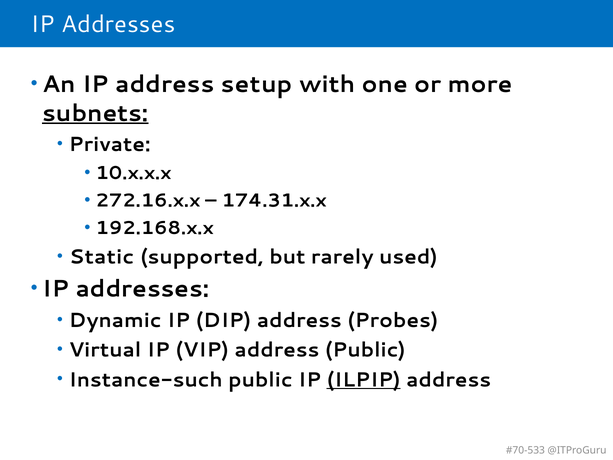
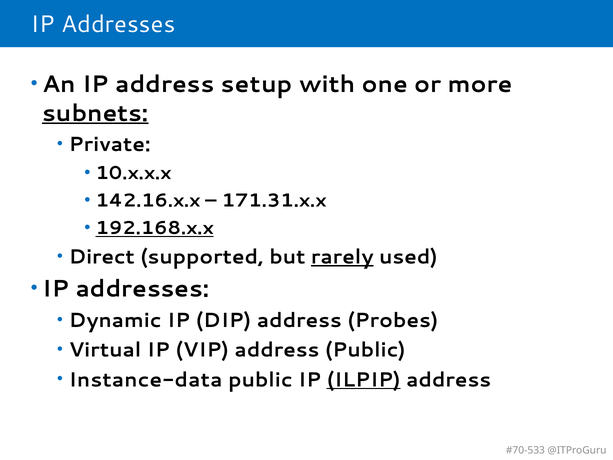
272.16.x.x: 272.16.x.x -> 142.16.x.x
174.31.x.x: 174.31.x.x -> 171.31.x.x
192.168.x.x underline: none -> present
Static: Static -> Direct
rarely underline: none -> present
Instance-such: Instance-such -> Instance-data
